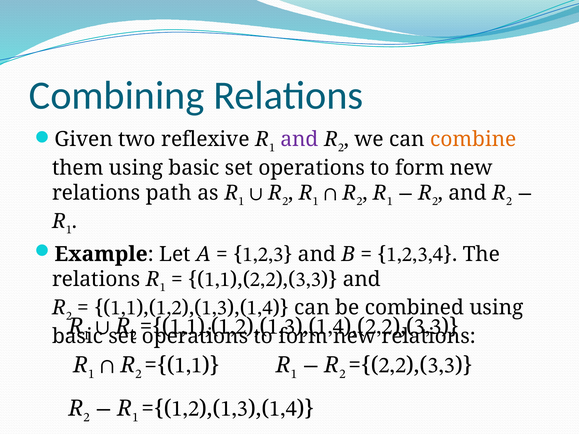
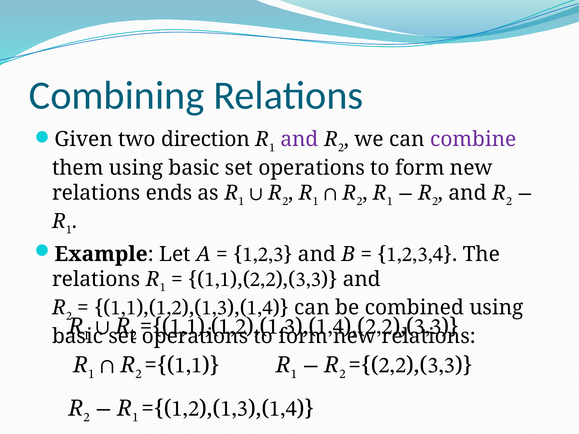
reflexive: reflexive -> direction
combine colour: orange -> purple
path: path -> ends
